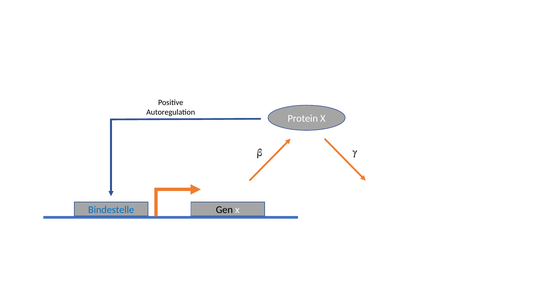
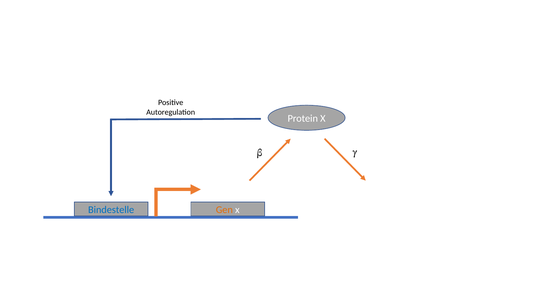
Gen colour: black -> orange
